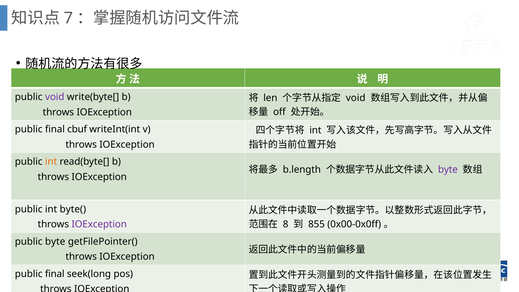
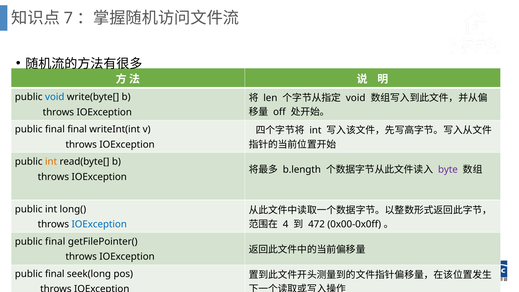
void at (55, 97) colour: purple -> blue
final cbuf: cbuf -> final
byte(: byte( -> long(
8: 8 -> 4
855: 855 -> 472
IOException at (99, 224) colour: purple -> blue
byte at (55, 241): byte -> final
